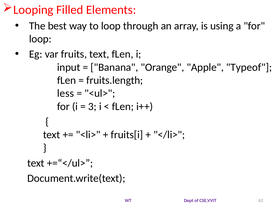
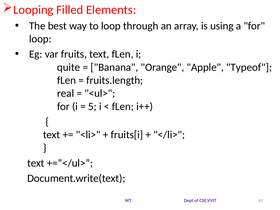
input: input -> quite
less: less -> real
3: 3 -> 5
